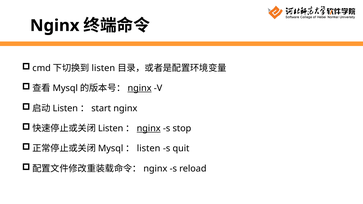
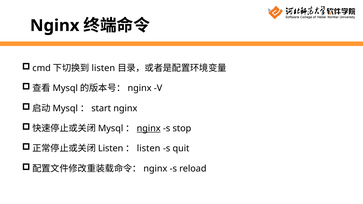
nginx at (140, 88) underline: present -> none
Listen at (65, 108): Listen -> Mysql
Listen at (111, 128): Listen -> Mysql
Mysql at (111, 149): Mysql -> Listen
